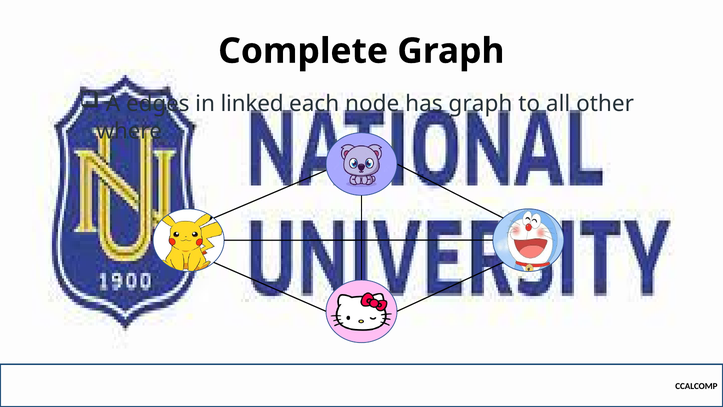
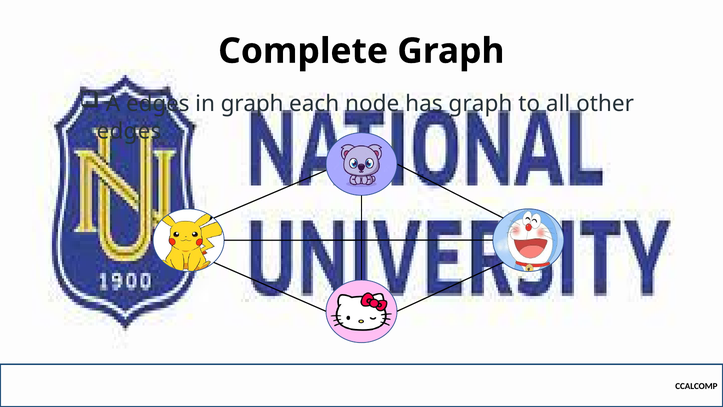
in linked: linked -> graph
where at (129, 131): where -> edges
